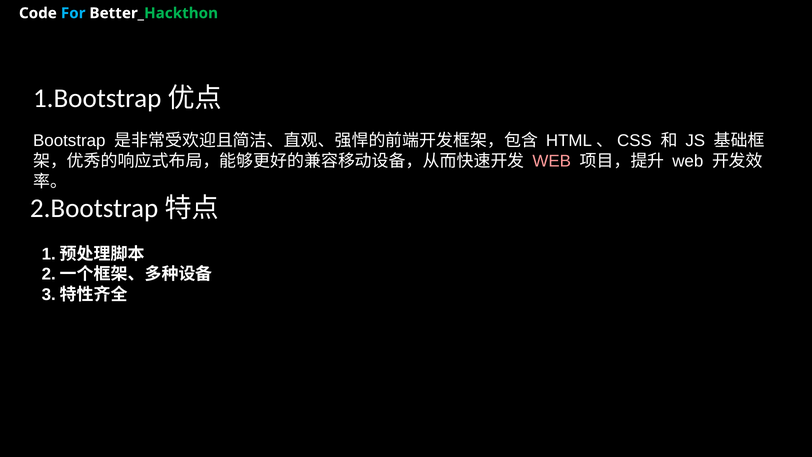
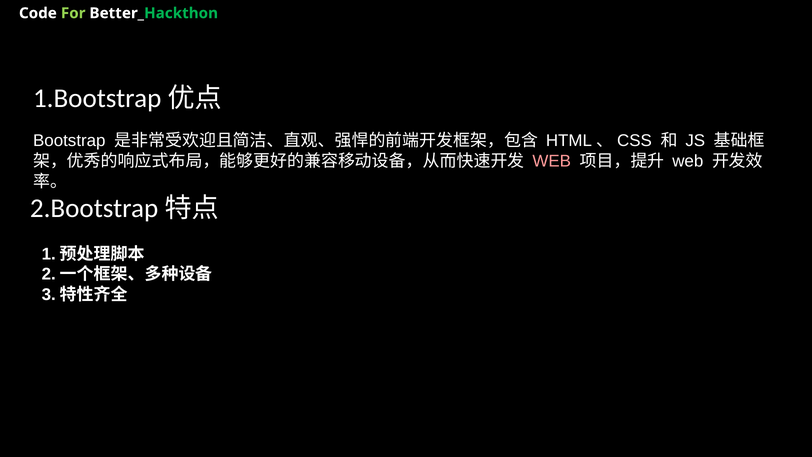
For colour: light blue -> light green
